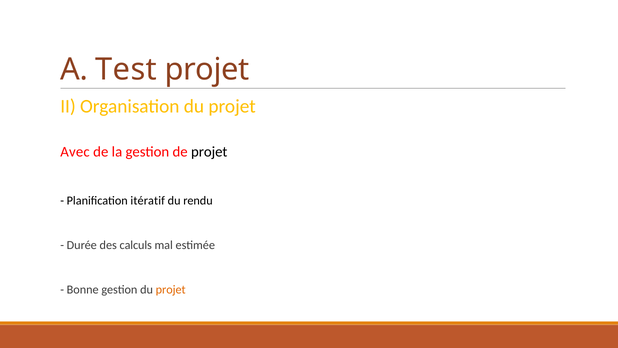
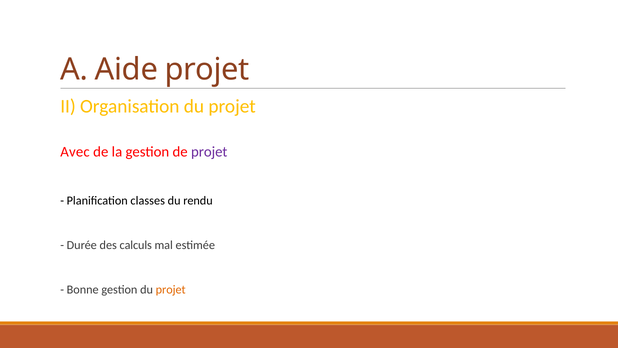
Test: Test -> Aide
projet at (209, 152) colour: black -> purple
itératif: itératif -> classes
